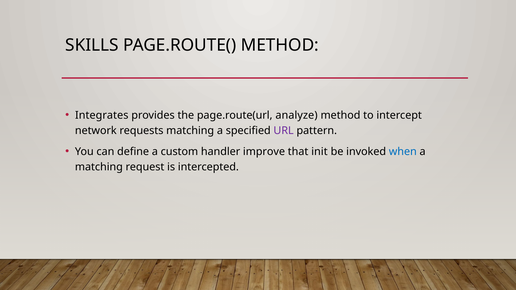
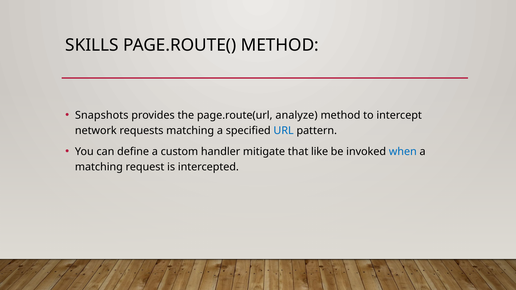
Integrates: Integrates -> Snapshots
URL colour: purple -> blue
improve: improve -> mitigate
init: init -> like
